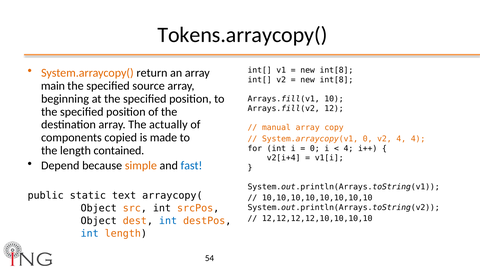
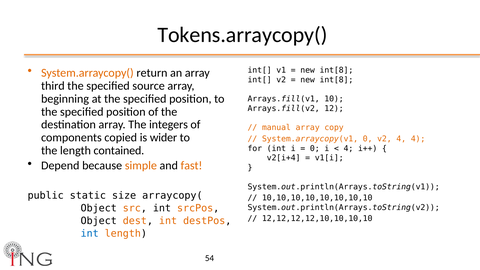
main: main -> third
actually: actually -> integers
made: made -> wider
fast colour: blue -> orange
text: text -> size
int at (168, 221) colour: blue -> orange
